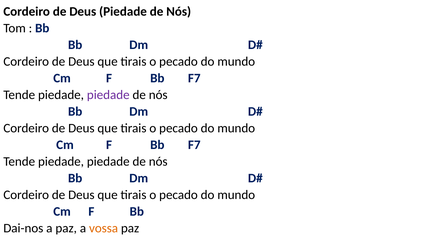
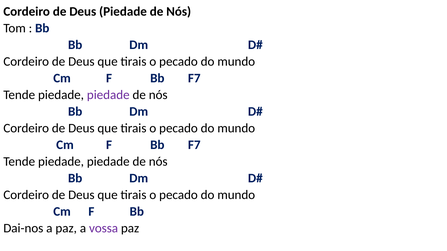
vossa colour: orange -> purple
